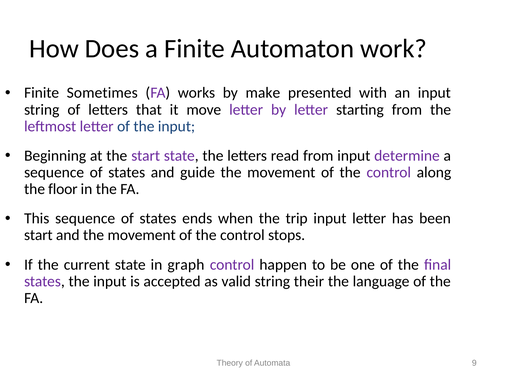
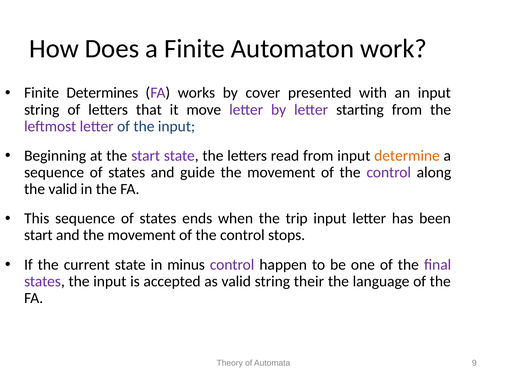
Sometimes: Sometimes -> Determines
make: make -> cover
determine colour: purple -> orange
the floor: floor -> valid
graph: graph -> minus
